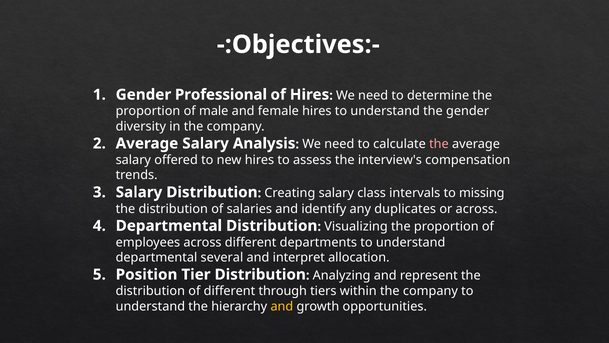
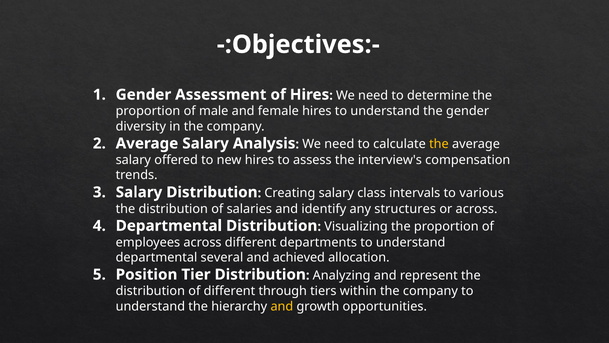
Professional: Professional -> Assessment
the at (439, 144) colour: pink -> yellow
missing: missing -> various
duplicates: duplicates -> structures
interpret: interpret -> achieved
